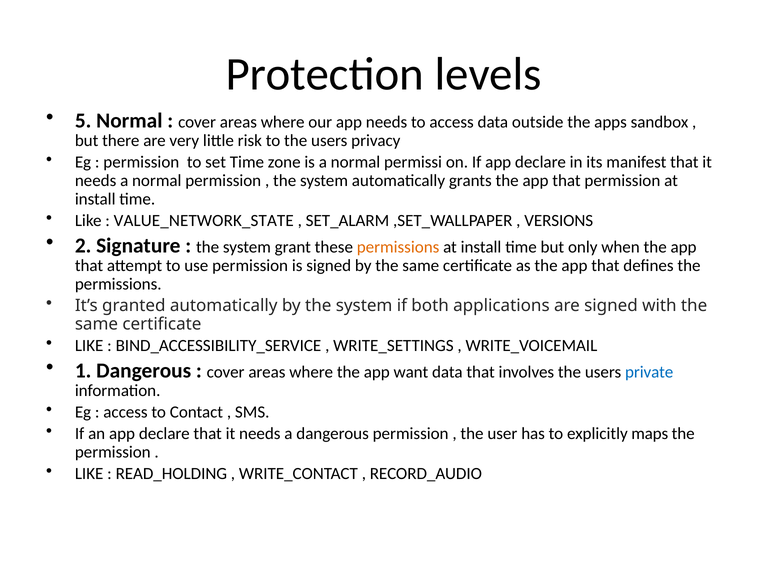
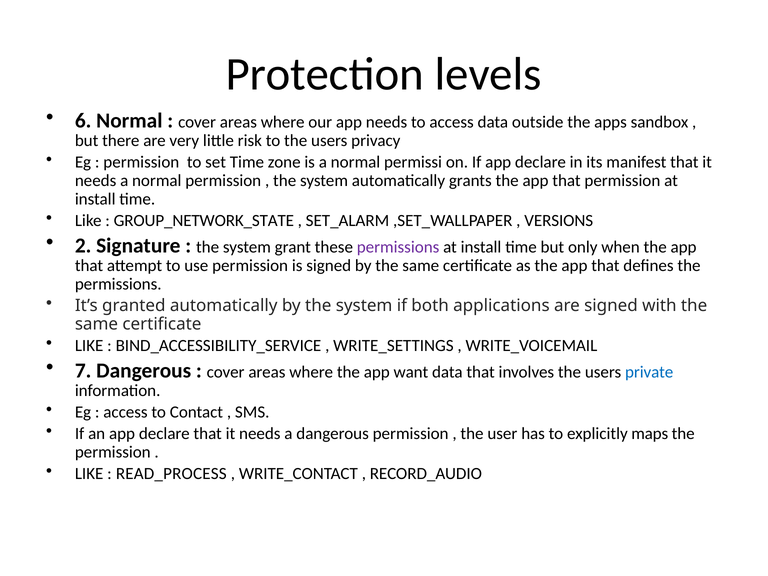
5: 5 -> 6
VALUE_NETWORK_STATE: VALUE_NETWORK_STATE -> GROUP_NETWORK_STATE
permissions at (398, 247) colour: orange -> purple
1: 1 -> 7
READ_HOLDING: READ_HOLDING -> READ_PROCESS
